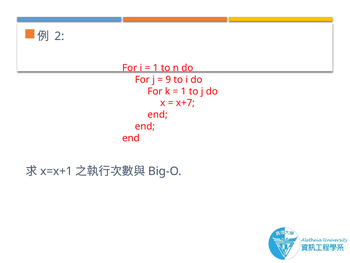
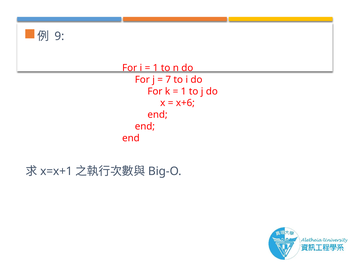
2: 2 -> 9
9: 9 -> 7
x+7: x+7 -> x+6
